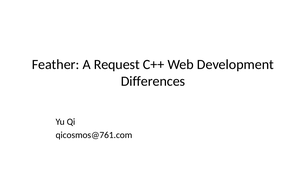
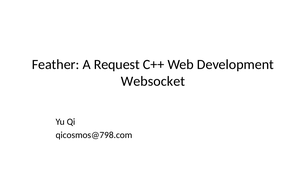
Differences: Differences -> Websocket
qicosmos@761.com: qicosmos@761.com -> qicosmos@798.com
